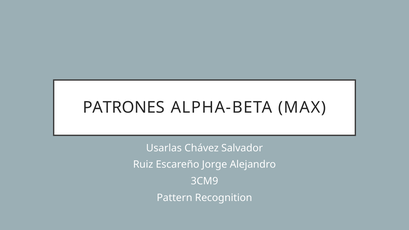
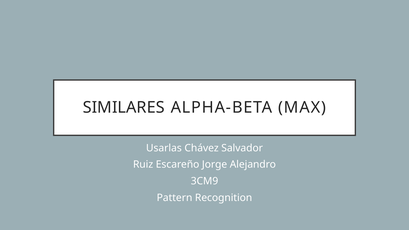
PATRONES: PATRONES -> SIMILARES
